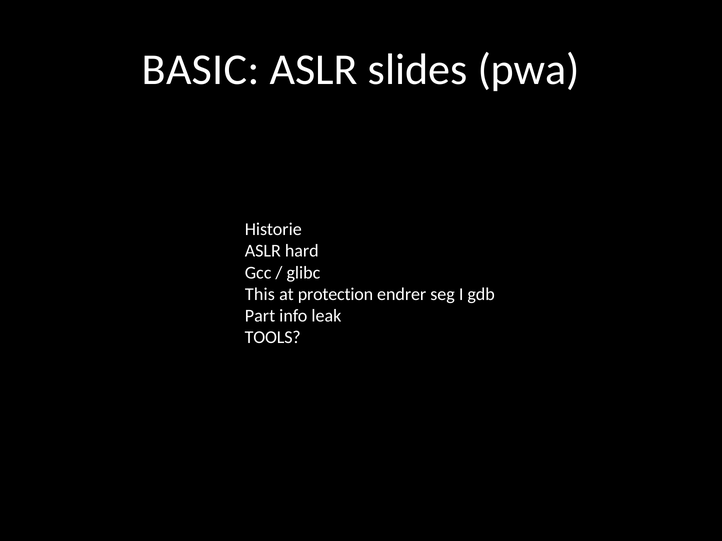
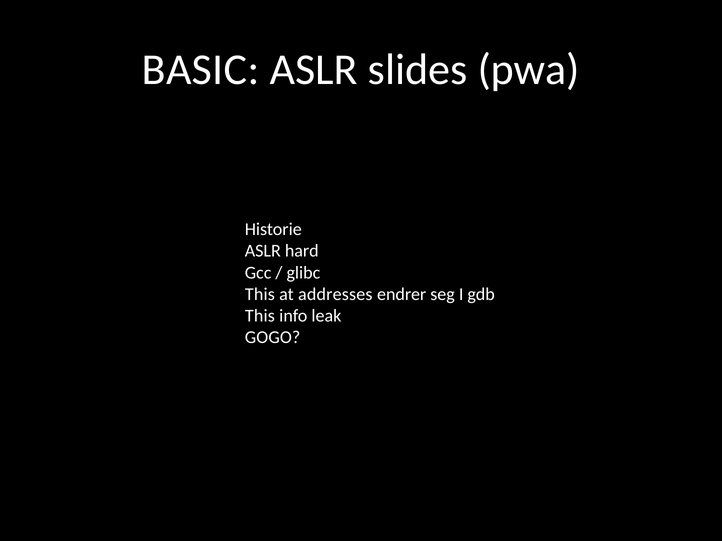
protection: protection -> addresses
Part at (260, 316): Part -> This
TOOLS: TOOLS -> GOGO
